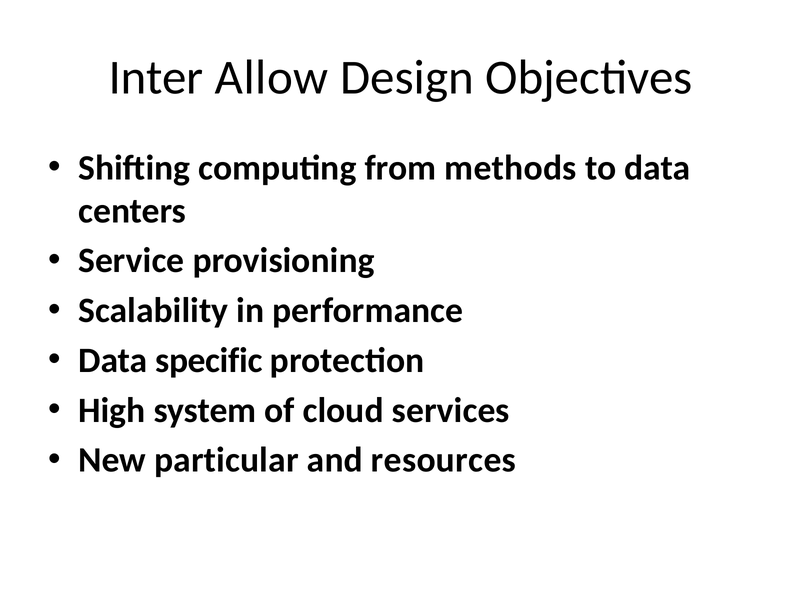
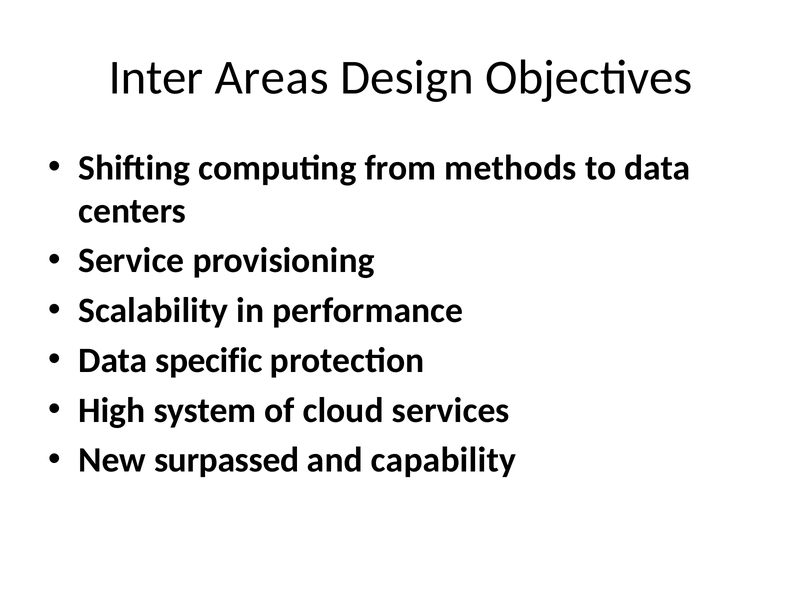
Allow: Allow -> Areas
particular: particular -> surpassed
resources: resources -> capability
